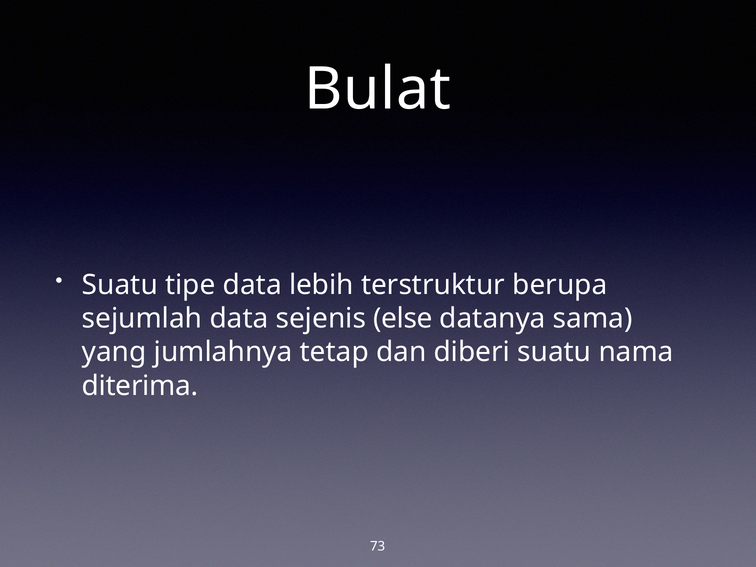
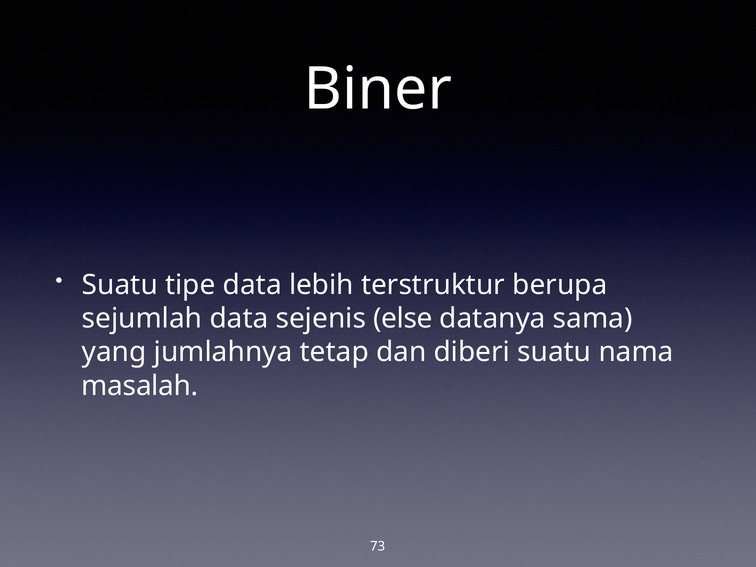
Bulat: Bulat -> Biner
diterima: diterima -> masalah
